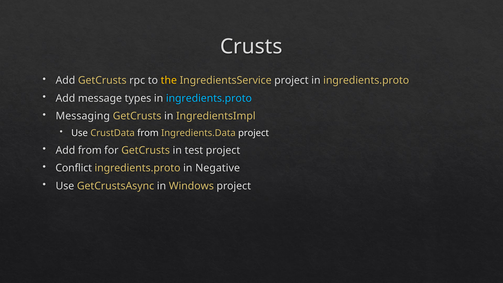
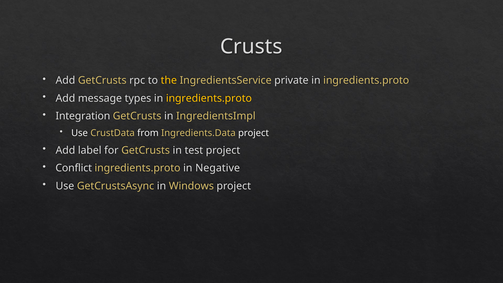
IngredientsService project: project -> private
ingredients.proto at (209, 98) colour: light blue -> yellow
Messaging: Messaging -> Integration
Add from: from -> label
